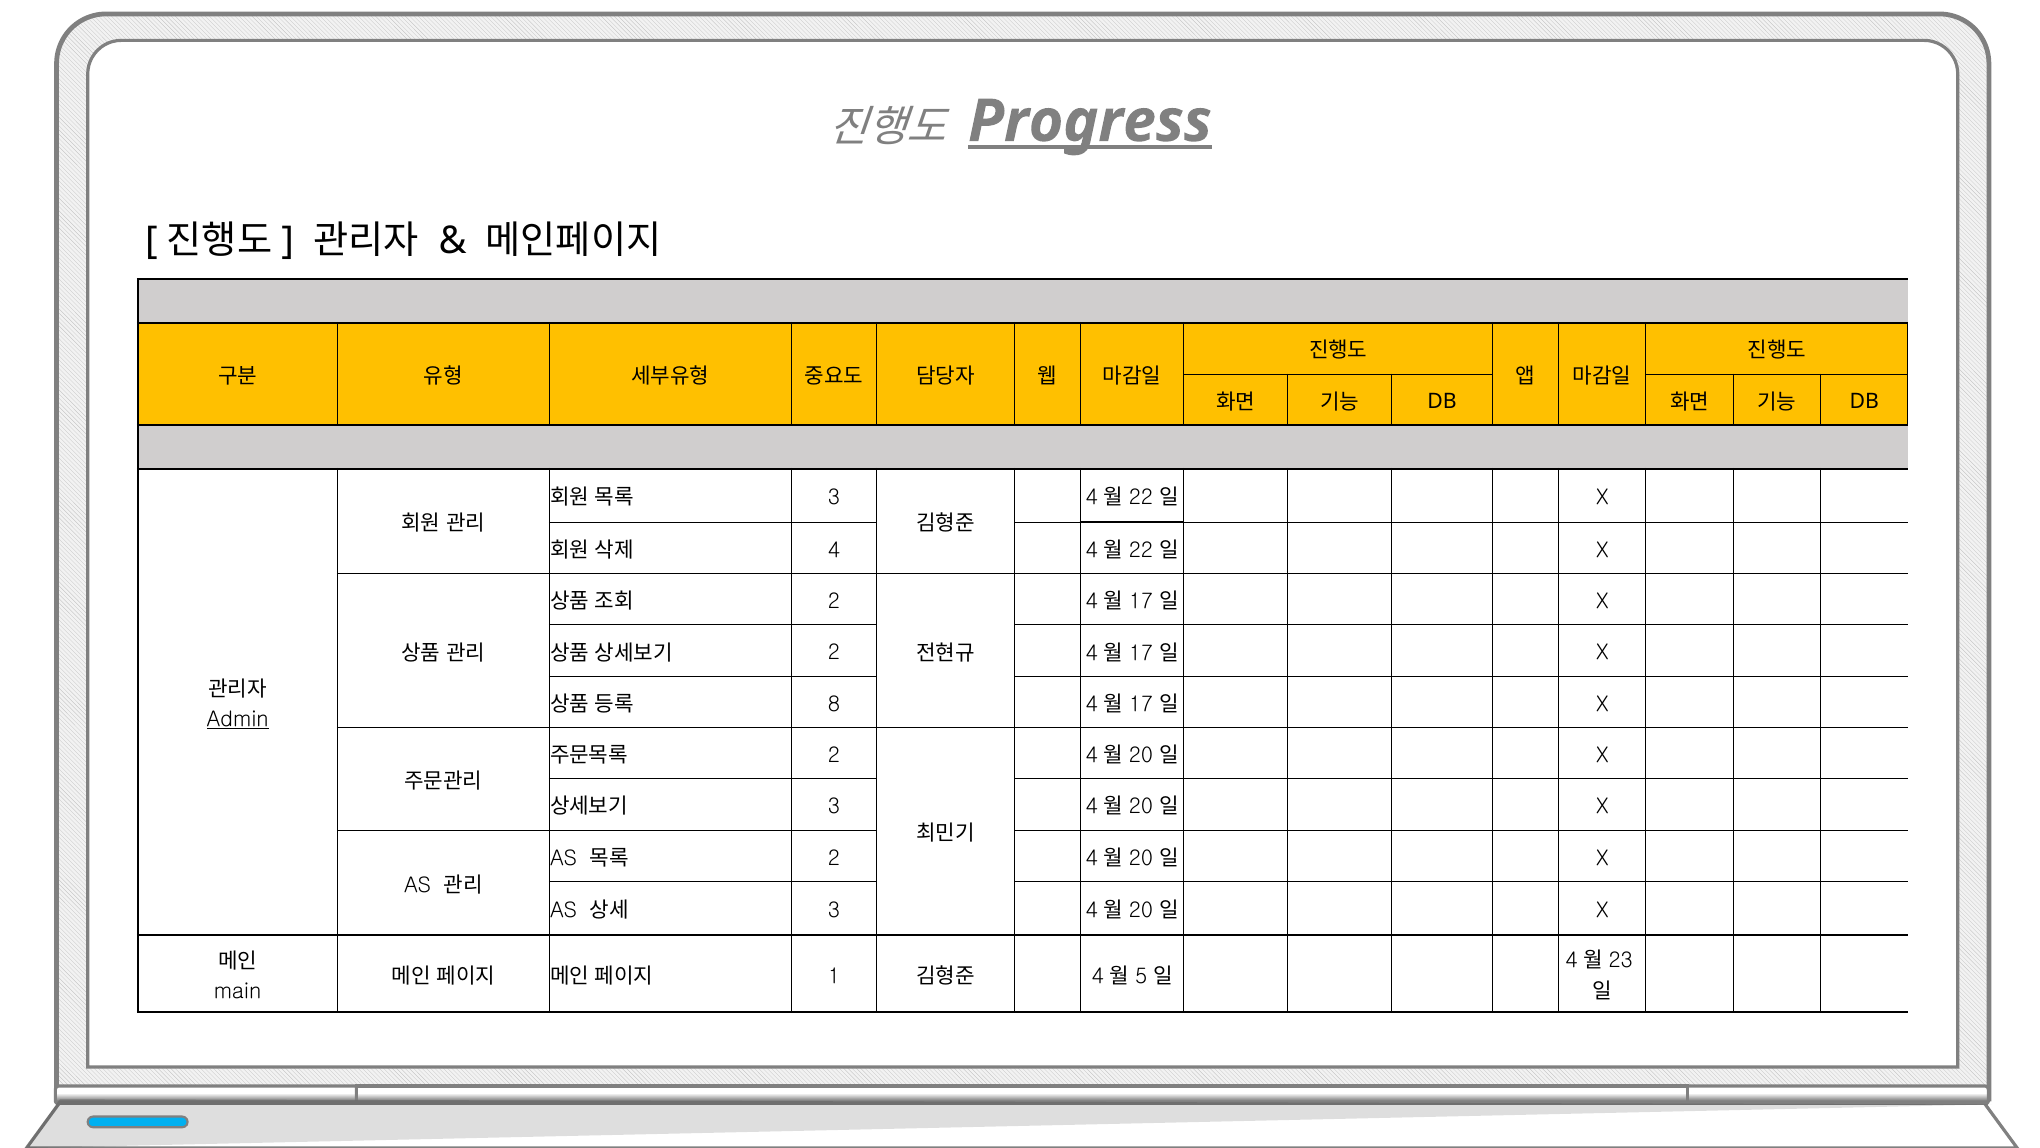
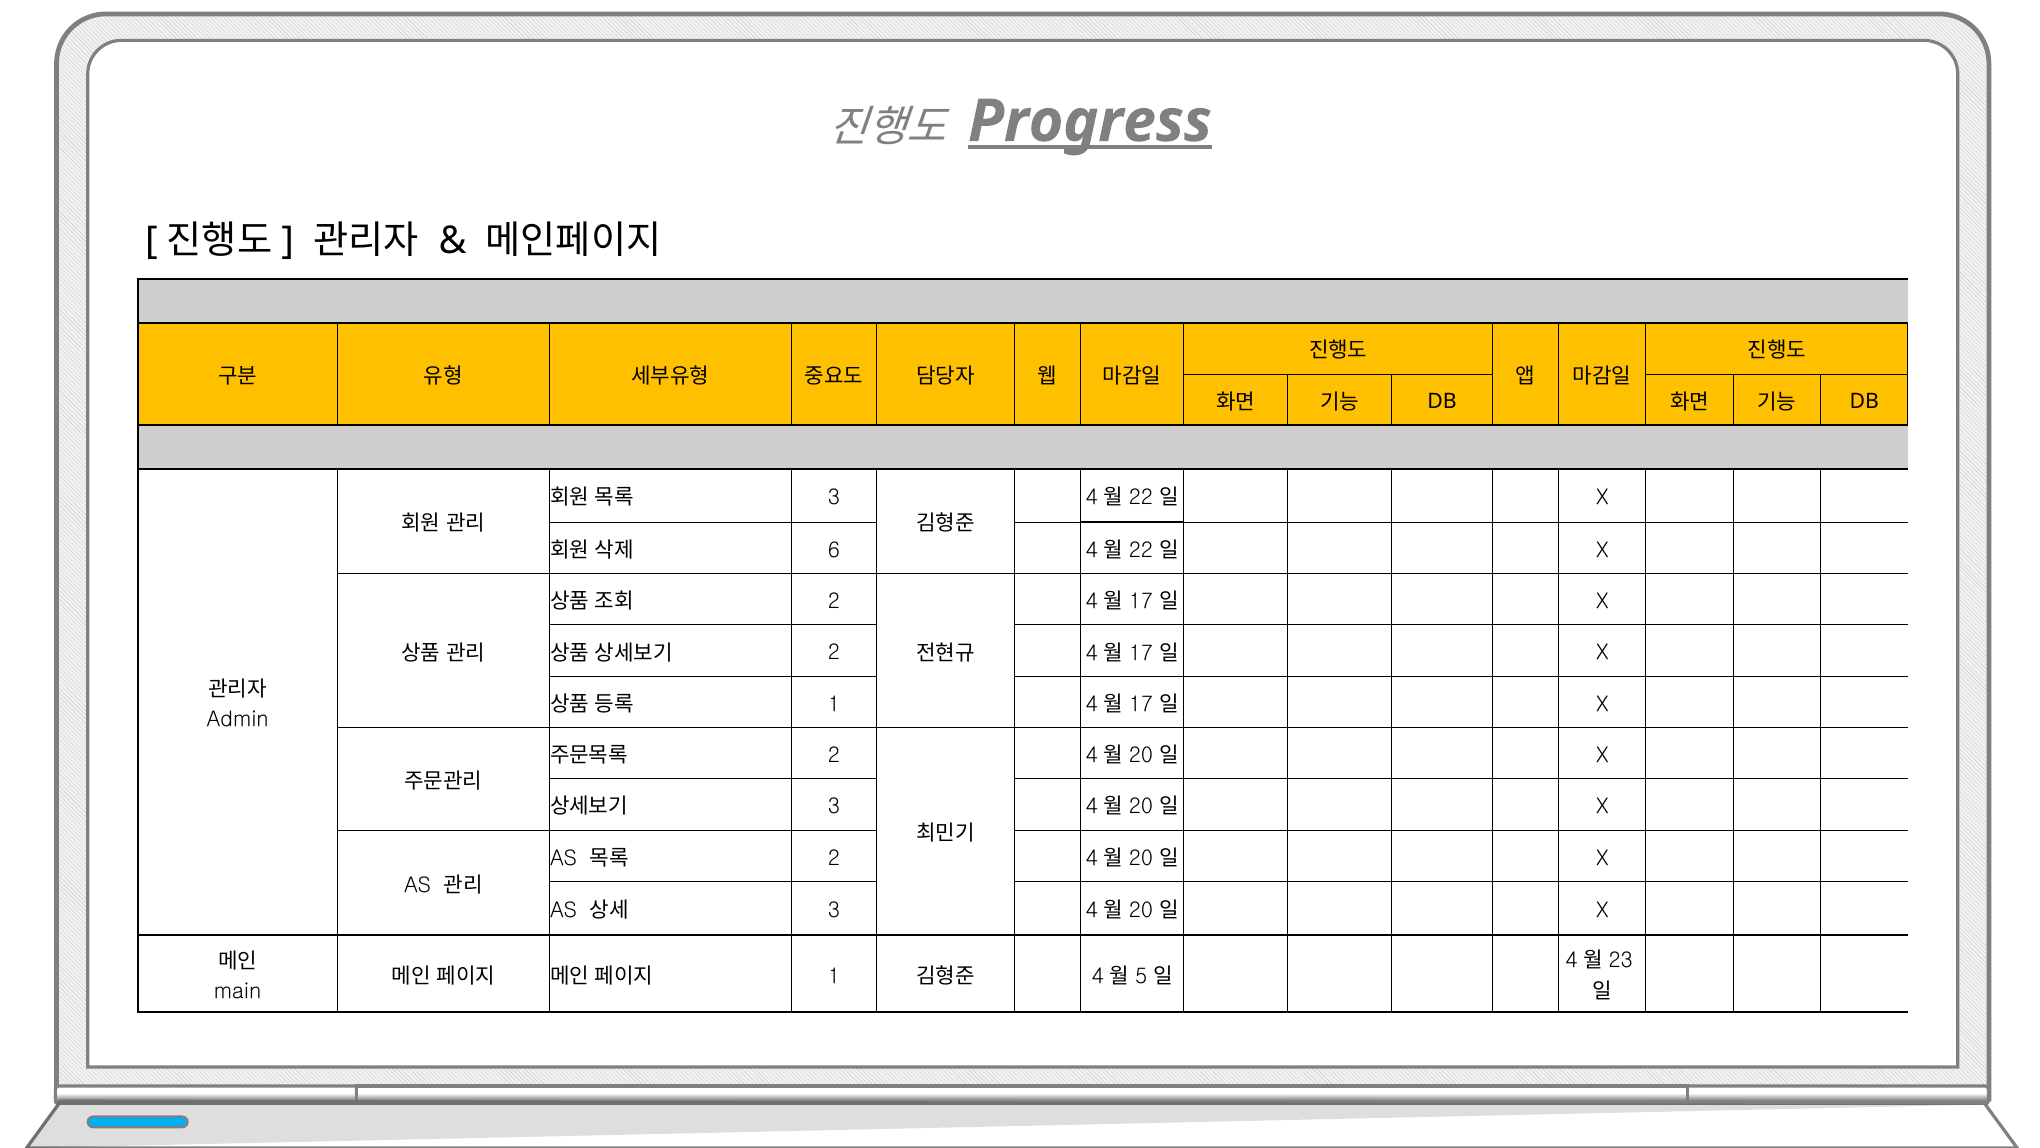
4 at (834, 550): 4 -> 6
8 at (834, 704): 8 -> 1
Admin underline: present -> none
